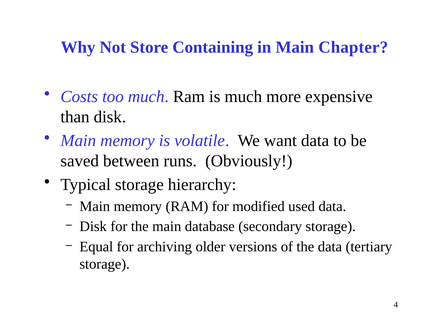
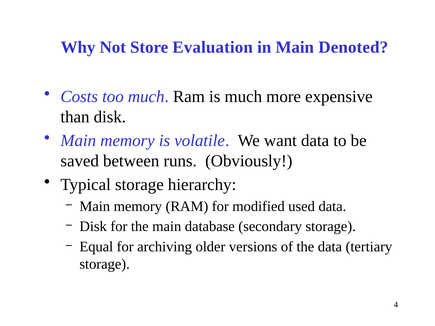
Containing: Containing -> Evaluation
Chapter: Chapter -> Denoted
